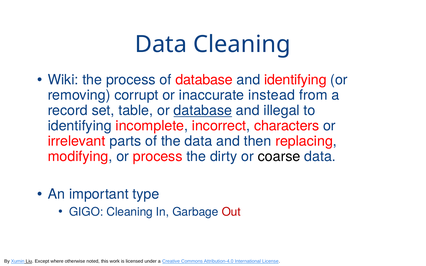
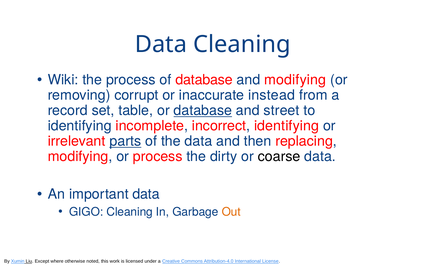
and identifying: identifying -> modifying
illegal: illegal -> street
incorrect characters: characters -> identifying
parts underline: none -> present
important type: type -> data
Out colour: red -> orange
